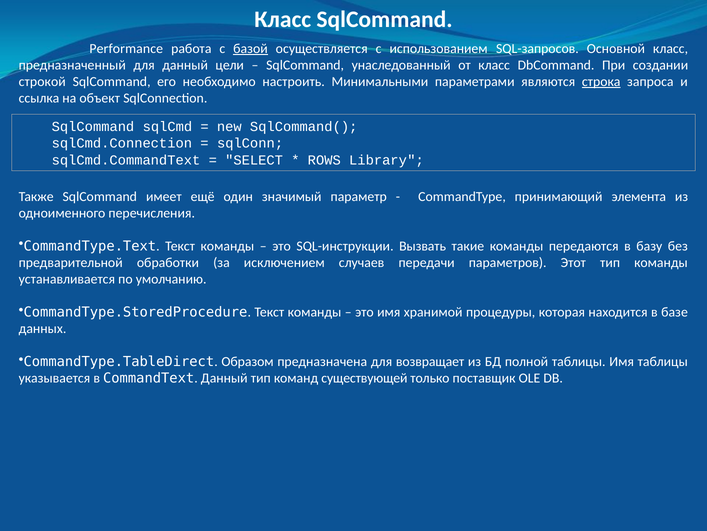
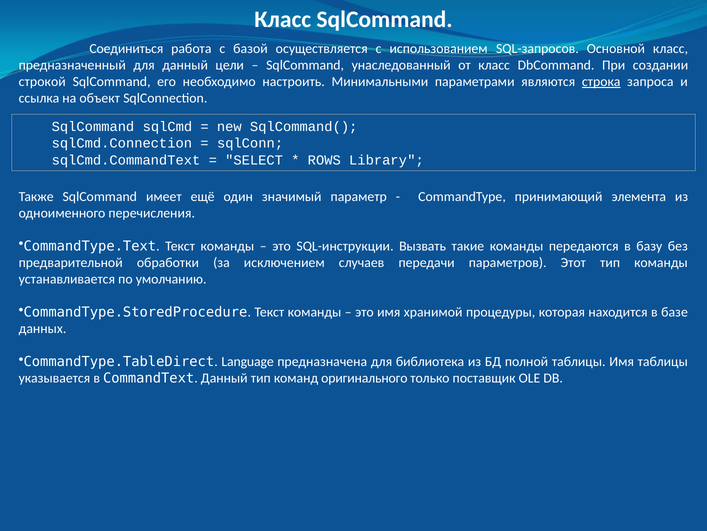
Performance: Performance -> Соединиться
базой underline: present -> none
Образом: Образом -> Language
возвращает: возвращает -> библиотека
существующей: существующей -> оригинального
